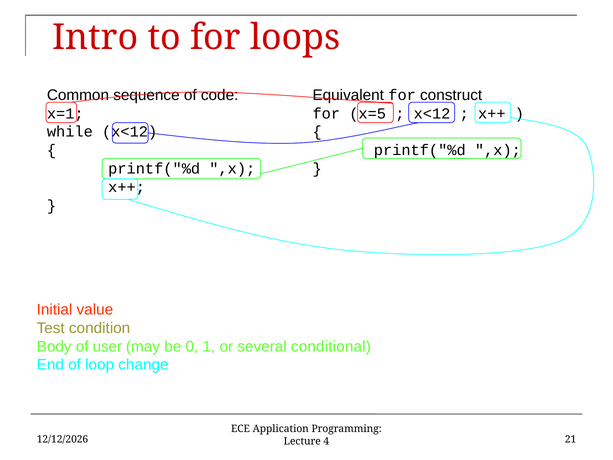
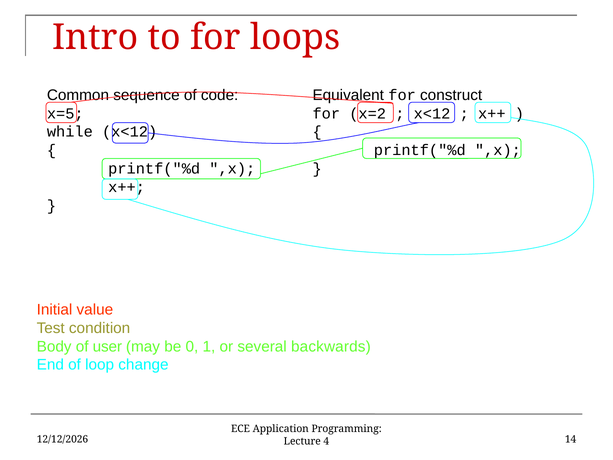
x=1: x=1 -> x=5
x=5: x=5 -> x=2
conditional: conditional -> backwards
21: 21 -> 14
